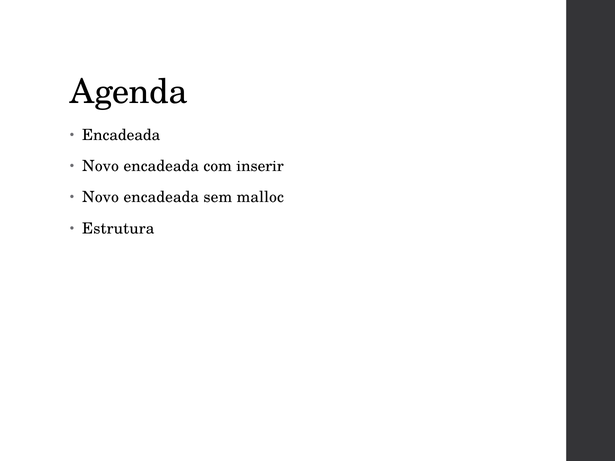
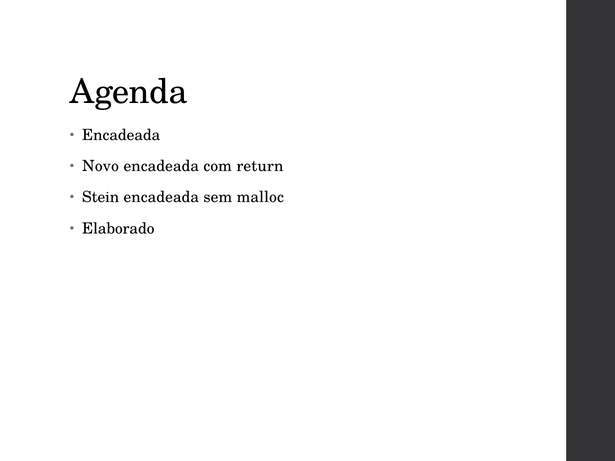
inserir: inserir -> return
Novo at (101, 197): Novo -> Stein
Estrutura: Estrutura -> Elaborado
